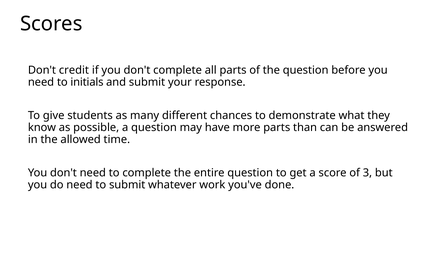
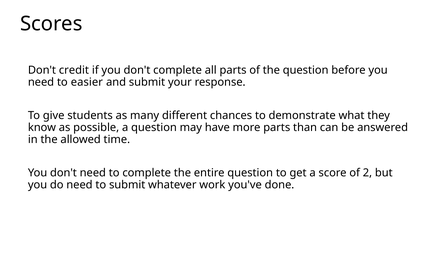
initials: initials -> easier
3: 3 -> 2
